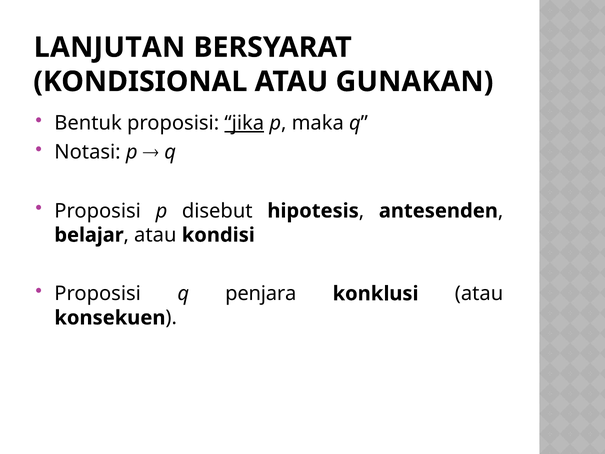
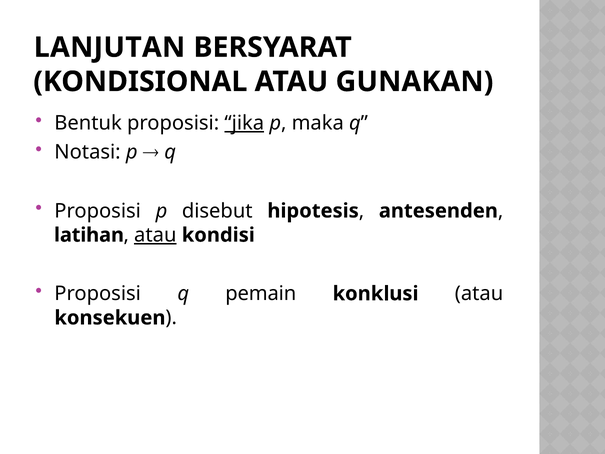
belajar: belajar -> latihan
atau at (155, 235) underline: none -> present
penjara: penjara -> pemain
